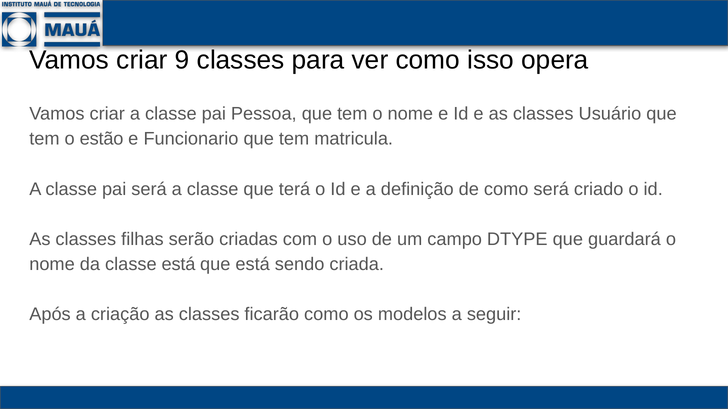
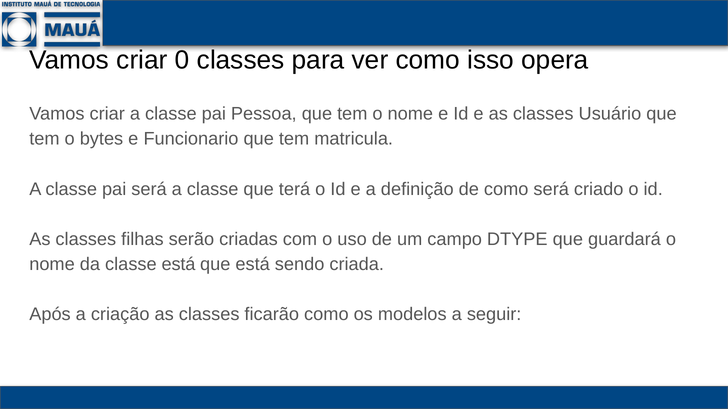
9: 9 -> 0
estão: estão -> bytes
